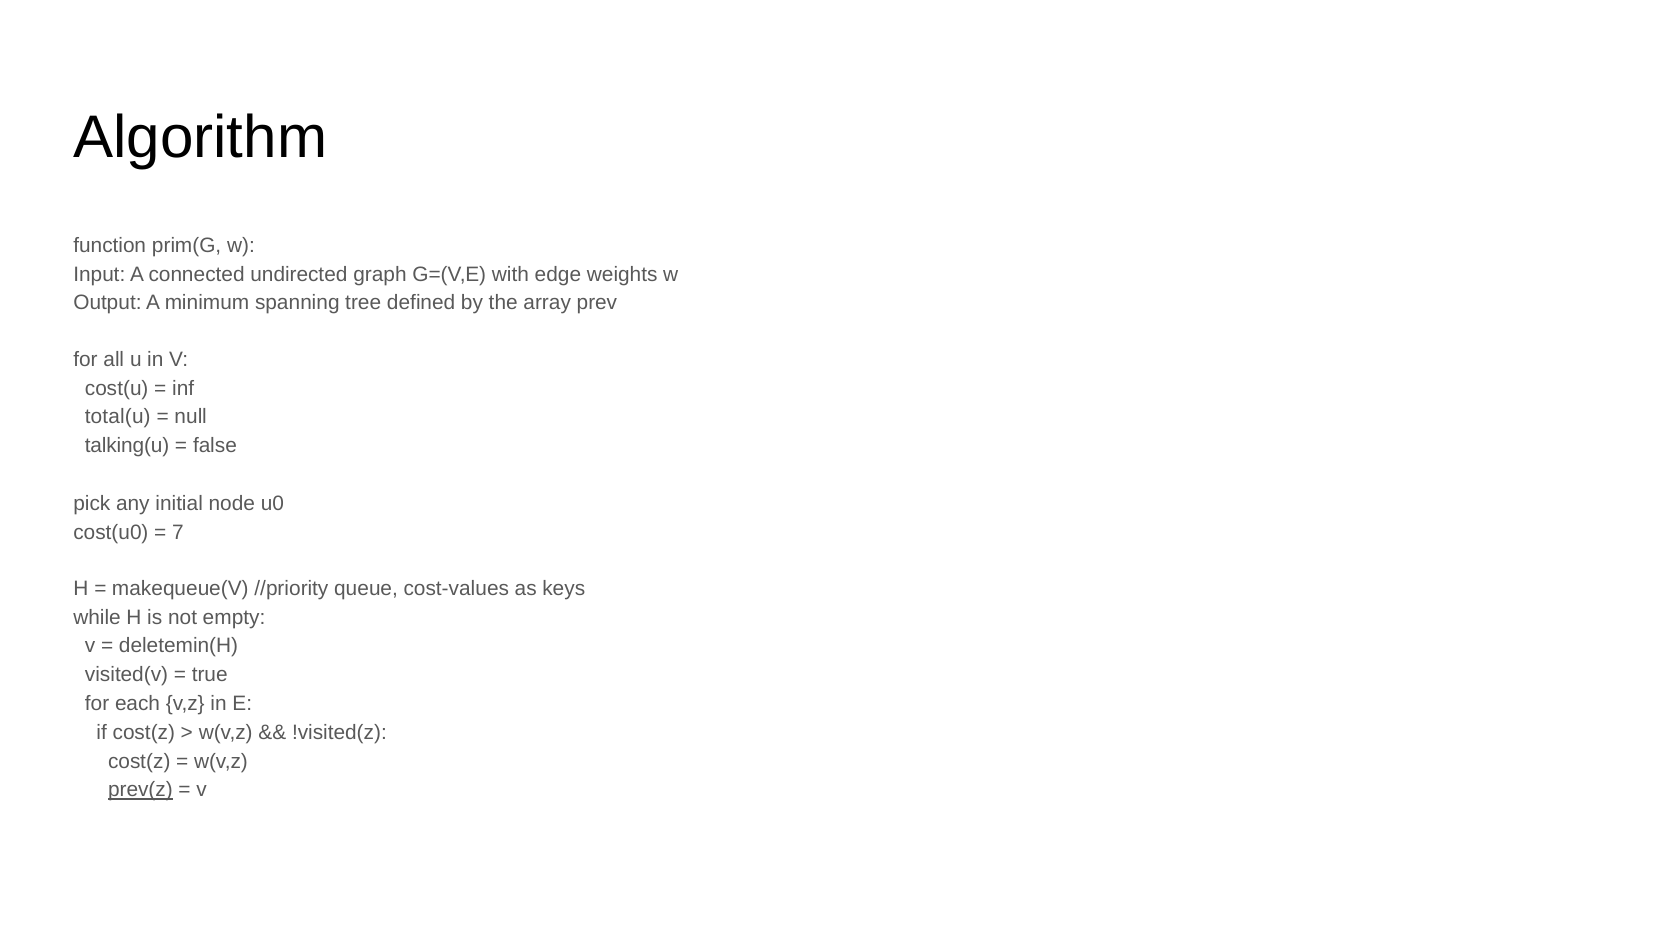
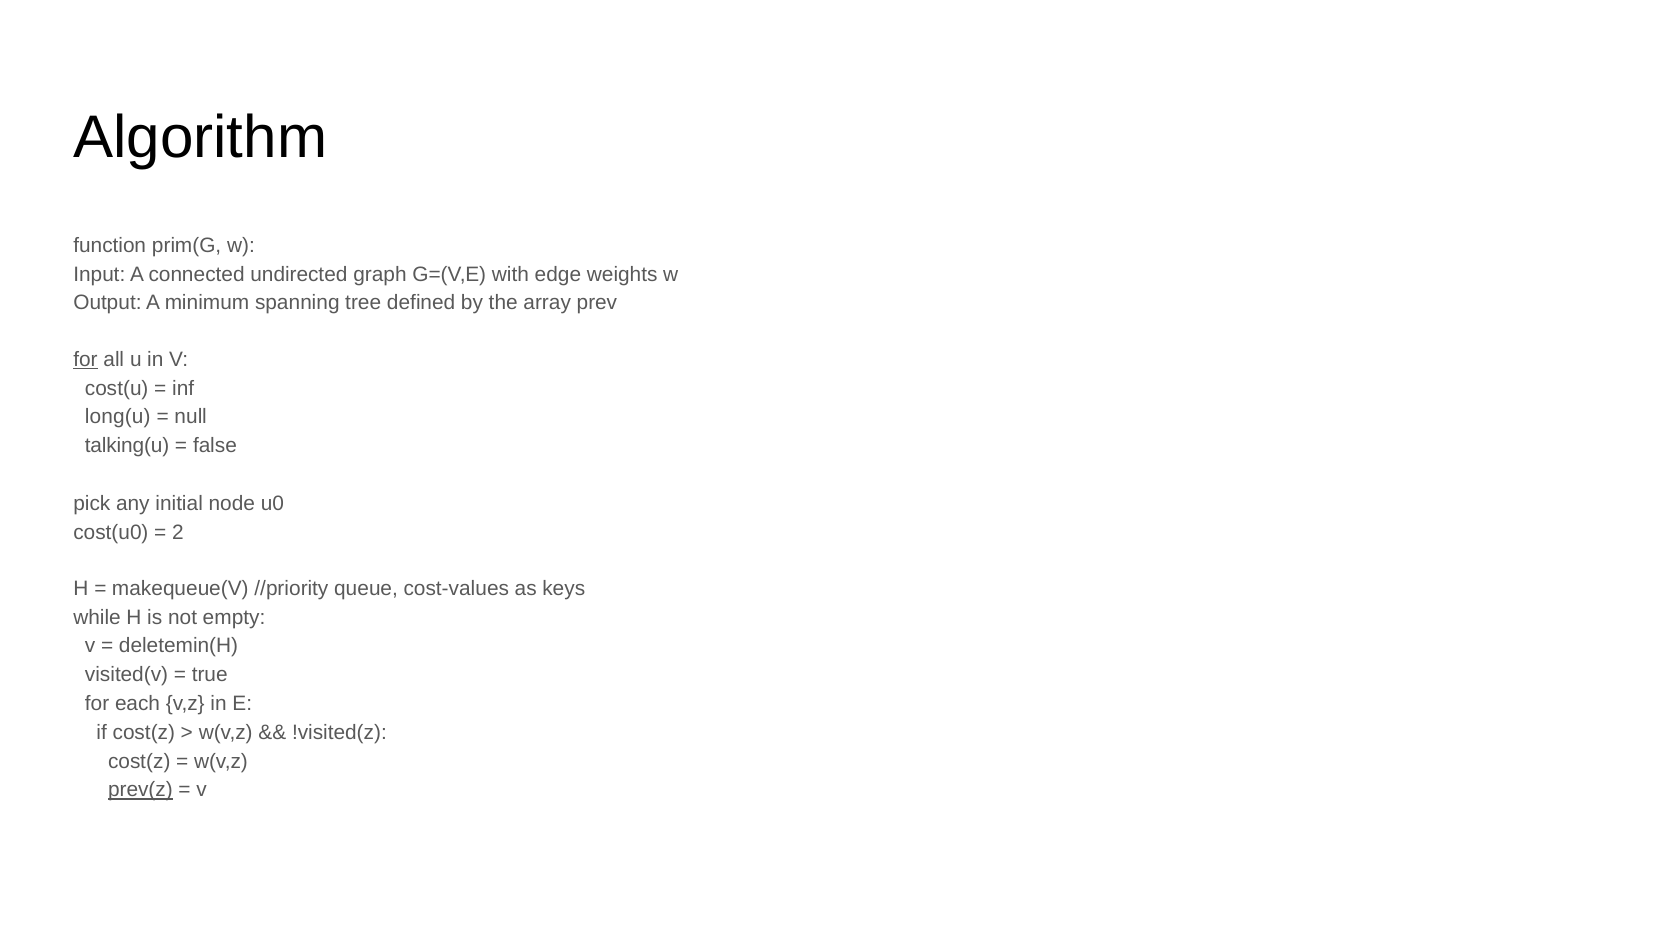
for at (86, 360) underline: none -> present
total(u: total(u -> long(u
7: 7 -> 2
